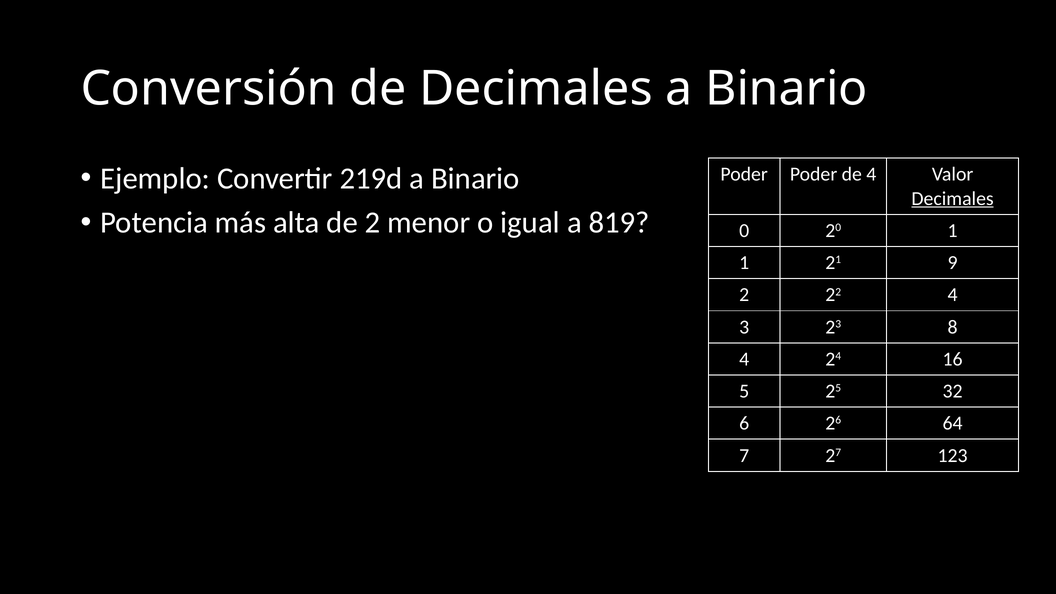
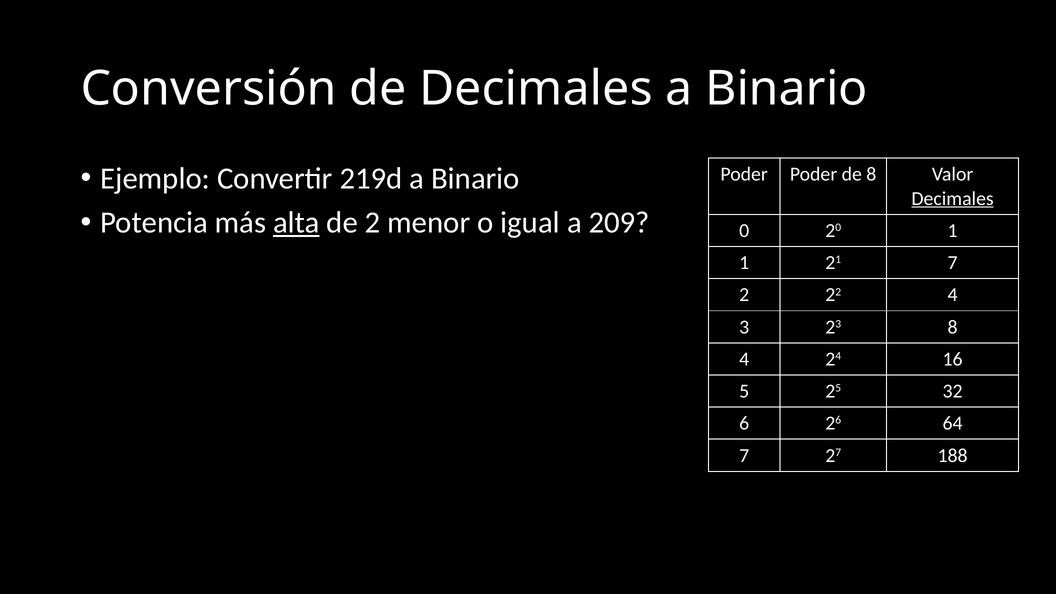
de 4: 4 -> 8
alta underline: none -> present
819: 819 -> 209
21 9: 9 -> 7
123: 123 -> 188
